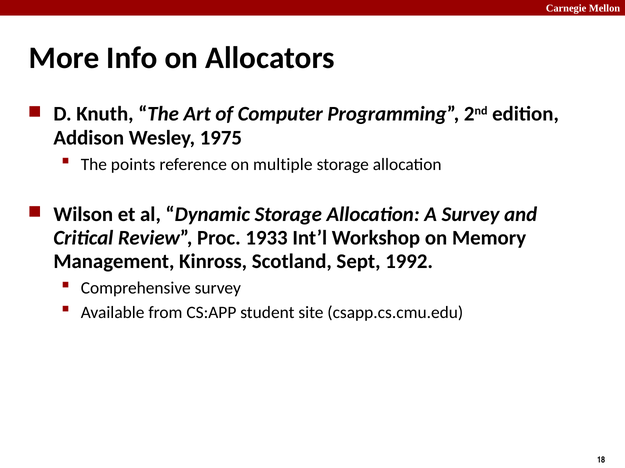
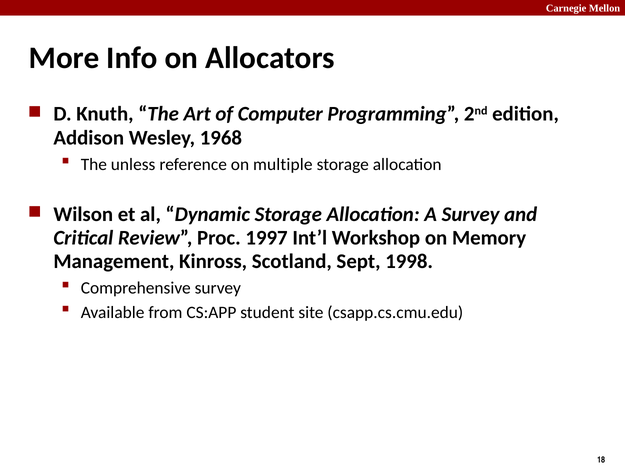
1975: 1975 -> 1968
points: points -> unless
1933: 1933 -> 1997
1992: 1992 -> 1998
